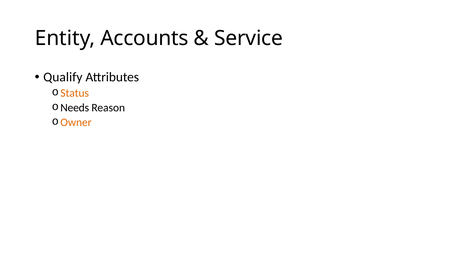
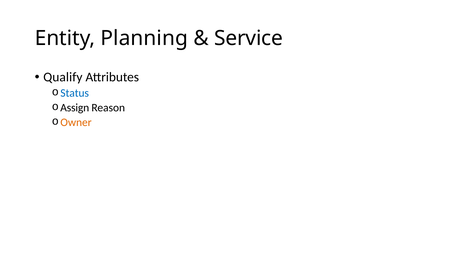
Accounts: Accounts -> Planning
Status colour: orange -> blue
Needs: Needs -> Assign
